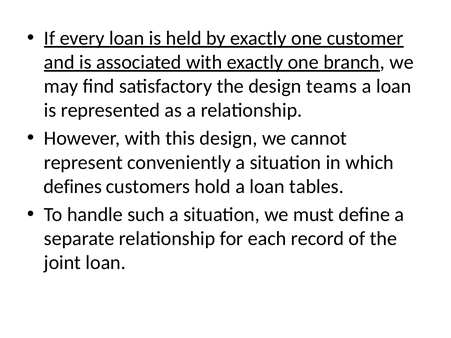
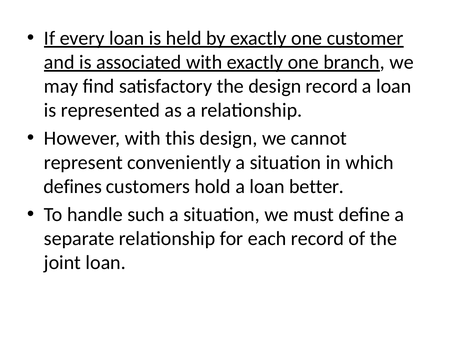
design teams: teams -> record
tables: tables -> better
